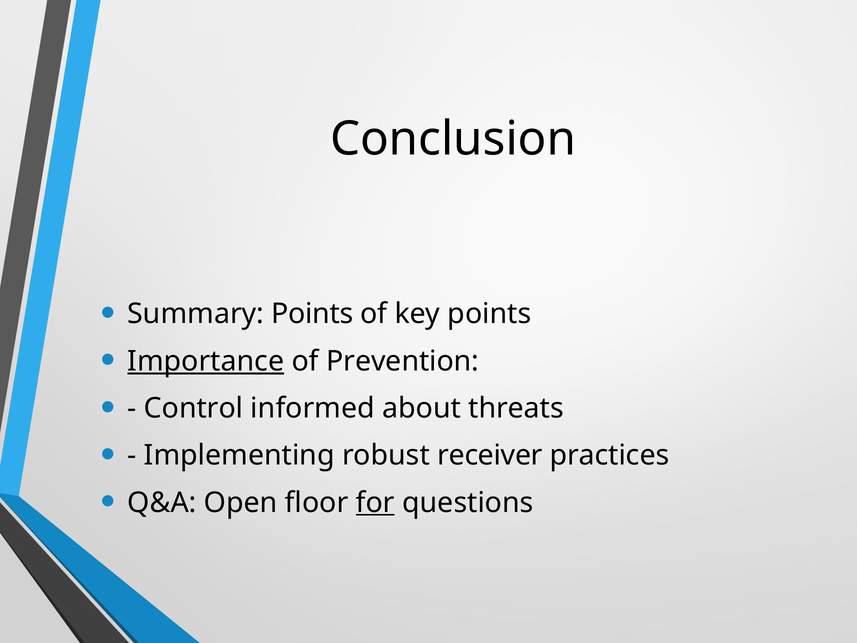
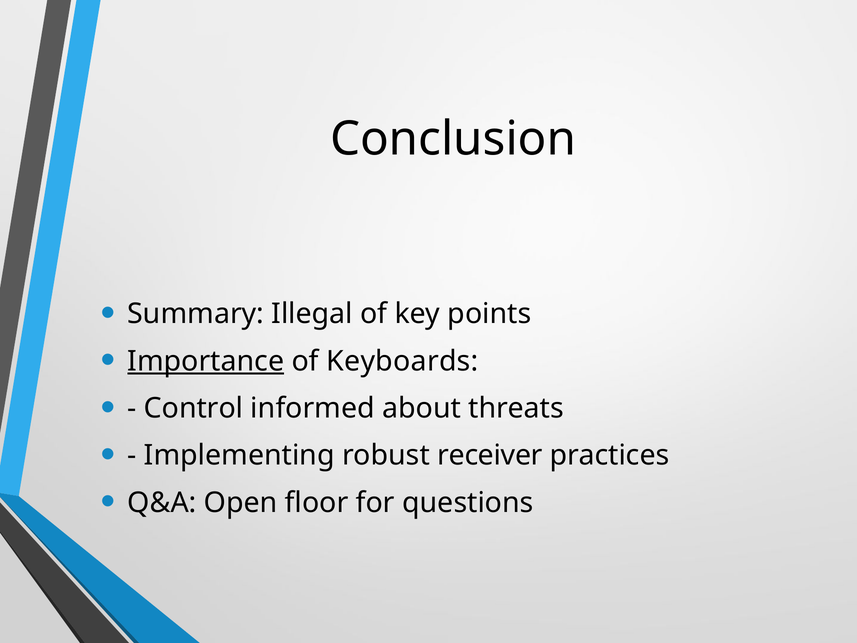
Summary Points: Points -> Illegal
Prevention: Prevention -> Keyboards
for underline: present -> none
